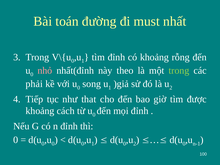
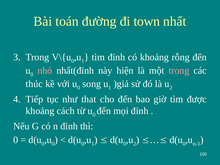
must: must -> town
theo: theo -> hiện
trong at (179, 71) colour: light green -> pink
phải: phải -> thúc
